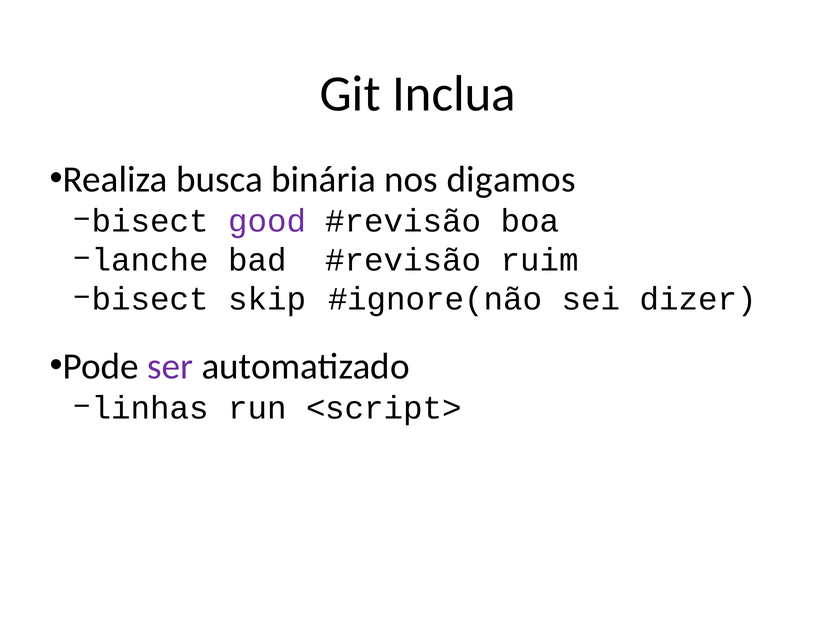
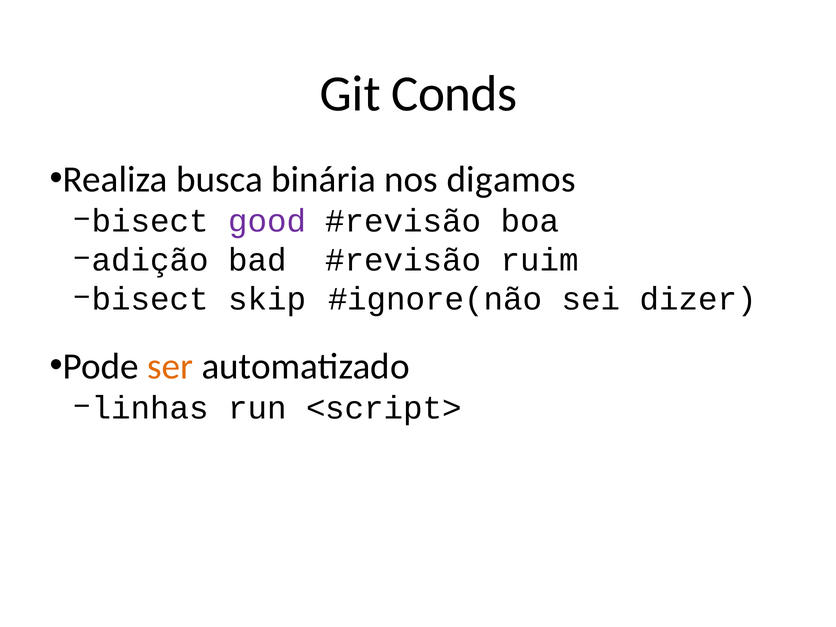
Inclua: Inclua -> Conds
lanche: lanche -> adição
ser colour: purple -> orange
